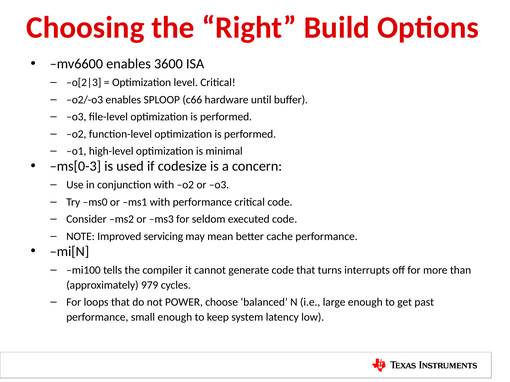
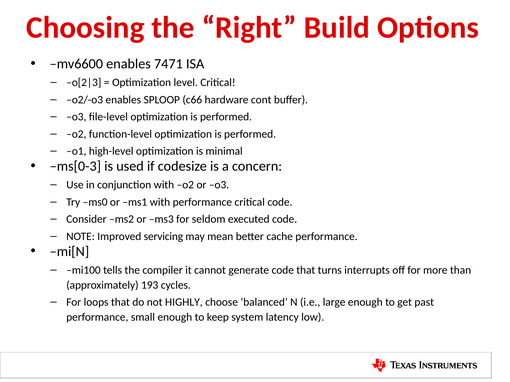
3600: 3600 -> 7471
until: until -> cont
979: 979 -> 193
POWER: POWER -> HIGHLY
